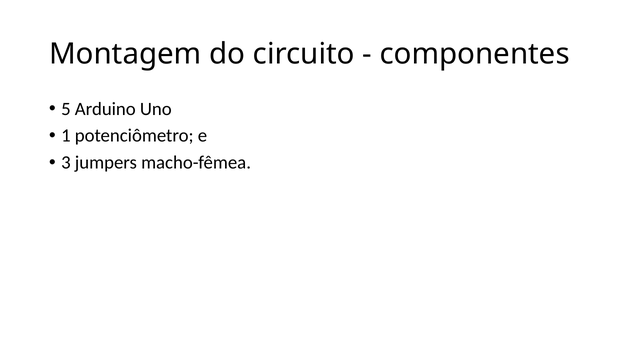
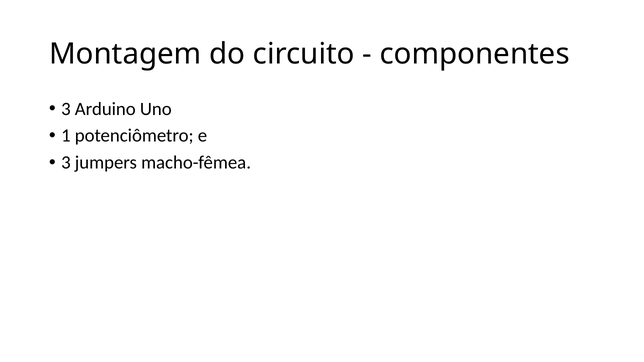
5 at (66, 109): 5 -> 3
